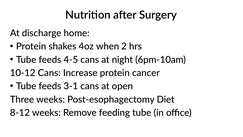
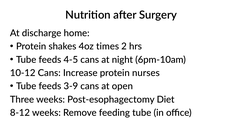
when: when -> times
cancer: cancer -> nurses
3-1: 3-1 -> 3-9
